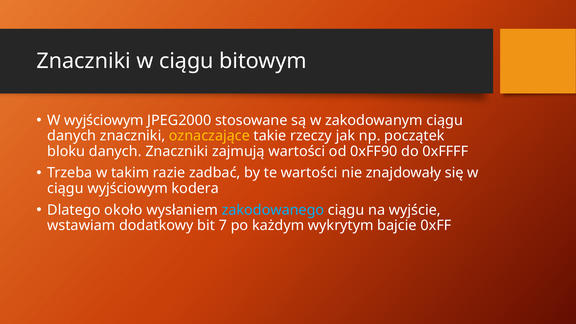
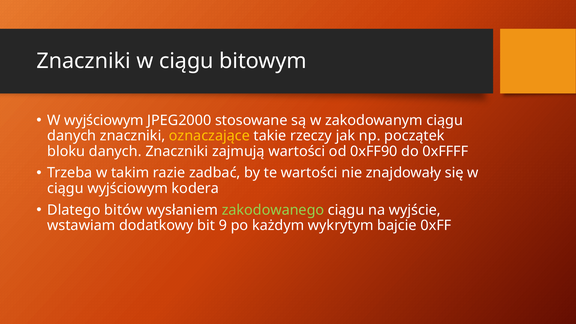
około: około -> bitów
zakodowanego colour: light blue -> light green
7: 7 -> 9
